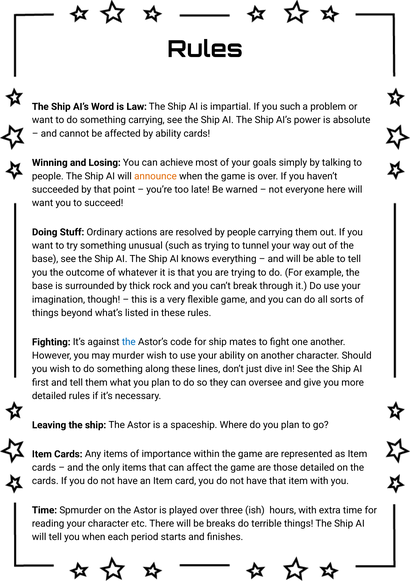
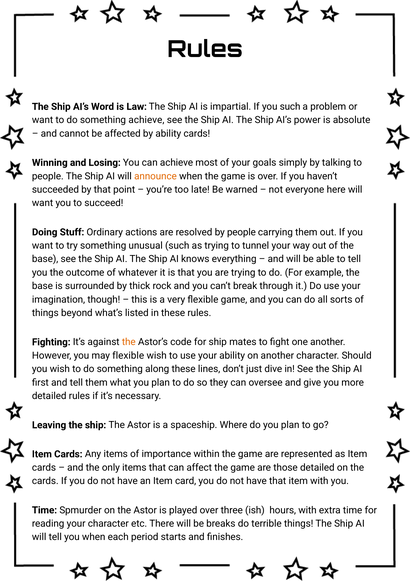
something carrying: carrying -> achieve
the at (129, 343) colour: blue -> orange
may murder: murder -> flexible
